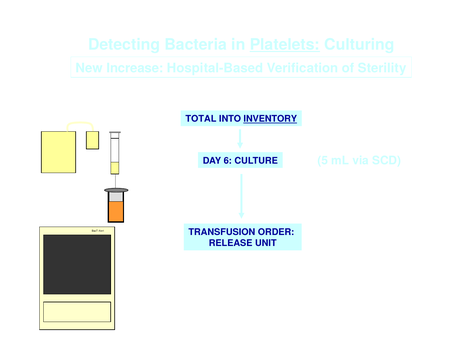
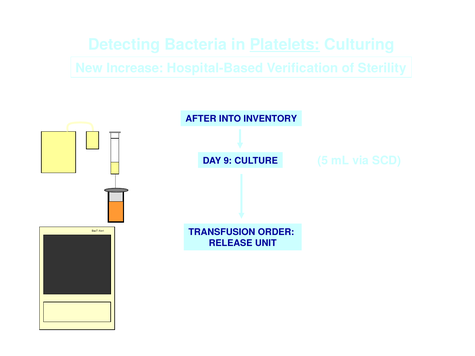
TOTAL: TOTAL -> AFTER
INVENTORY underline: present -> none
6: 6 -> 9
